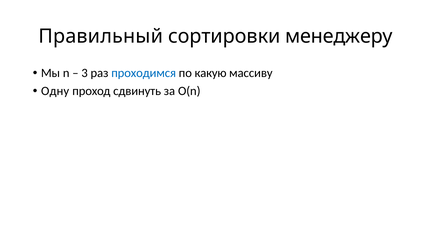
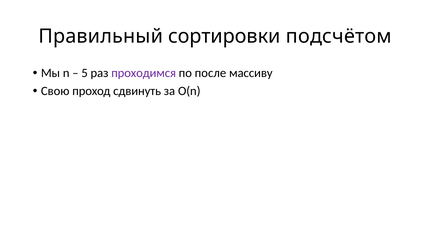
менеджеру: менеджеру -> подсчётом
3: 3 -> 5
проходимся colour: blue -> purple
какую: какую -> после
Одну: Одну -> Свою
